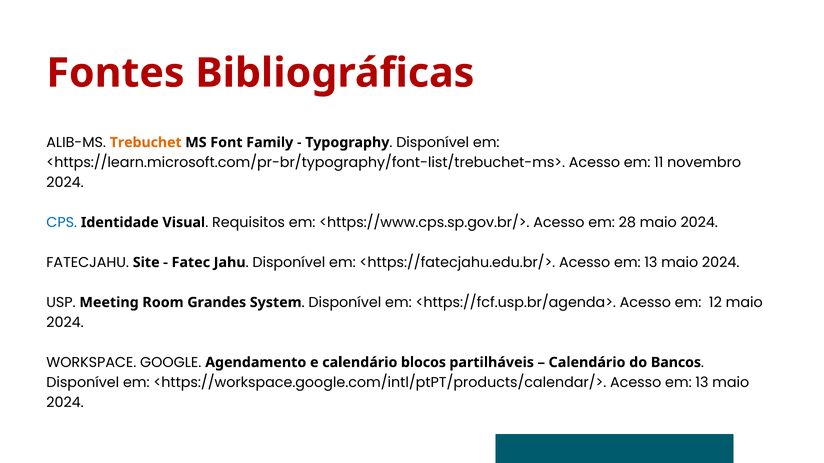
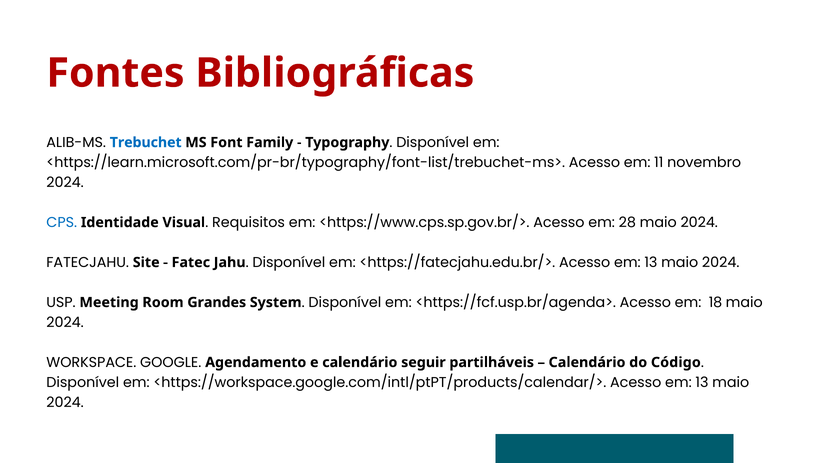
Trebuchet colour: orange -> blue
12: 12 -> 18
blocos: blocos -> seguir
Bancos: Bancos -> Código
